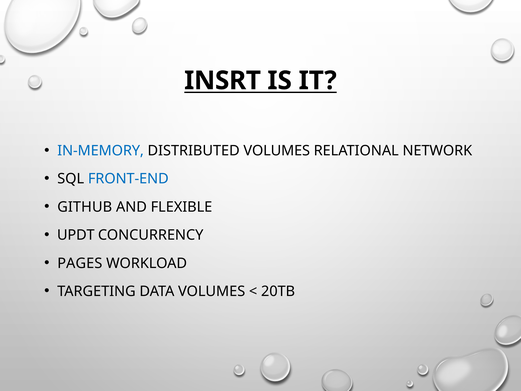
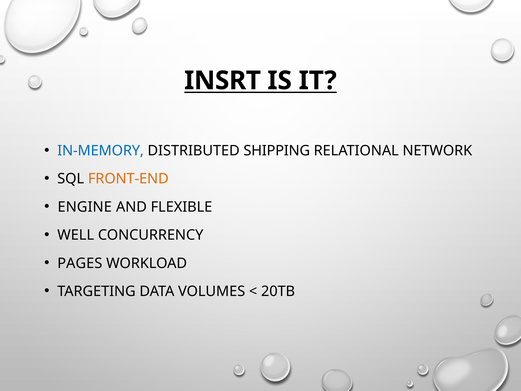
DISTRIBUTED VOLUMES: VOLUMES -> SHIPPING
FRONT-END colour: blue -> orange
GITHUB: GITHUB -> ENGINE
UPDT: UPDT -> WELL
